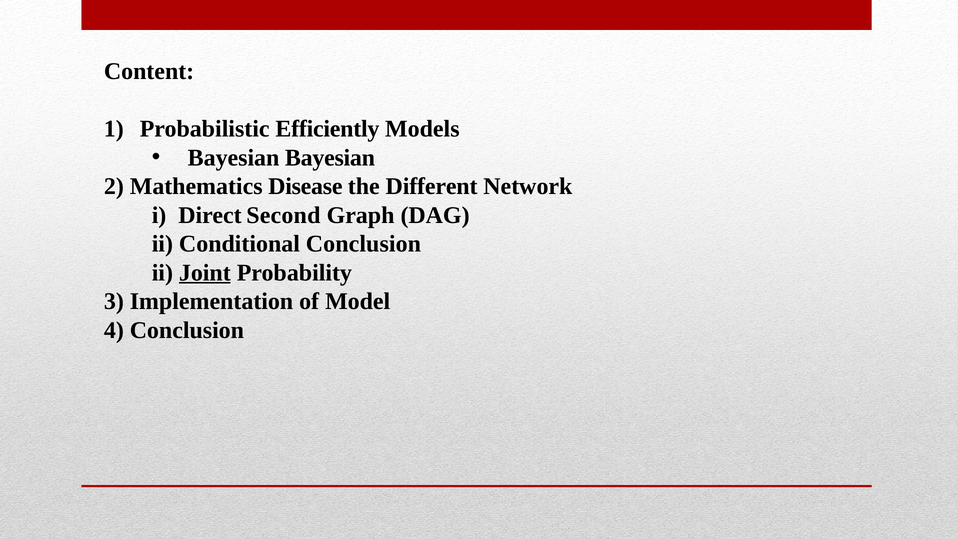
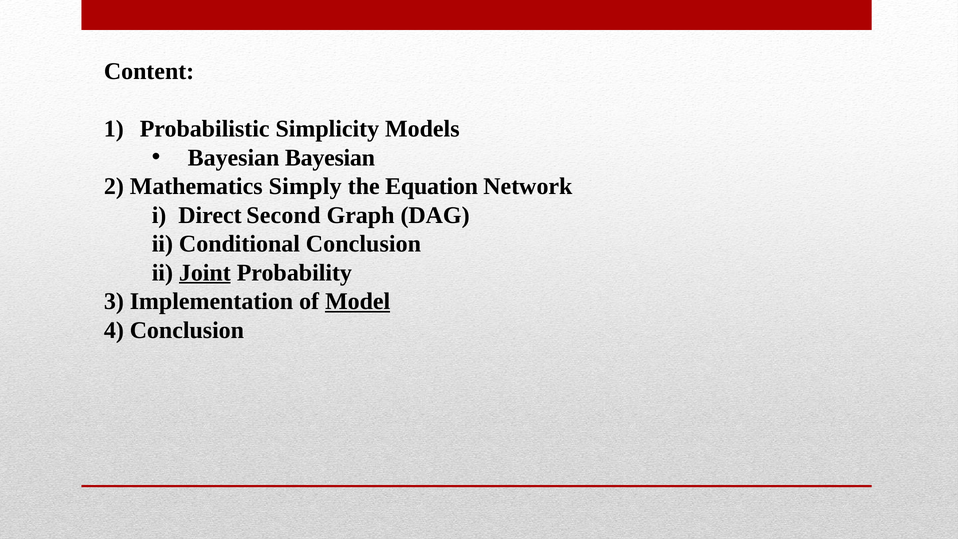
Efficiently: Efficiently -> Simplicity
Disease: Disease -> Simply
Different: Different -> Equation
Model underline: none -> present
